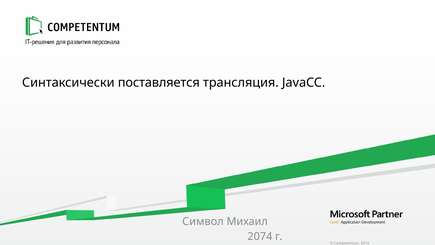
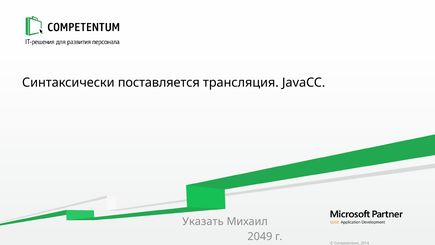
Символ: Символ -> Указать
2074: 2074 -> 2049
